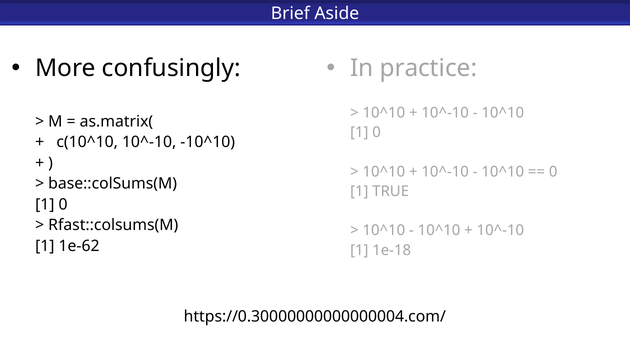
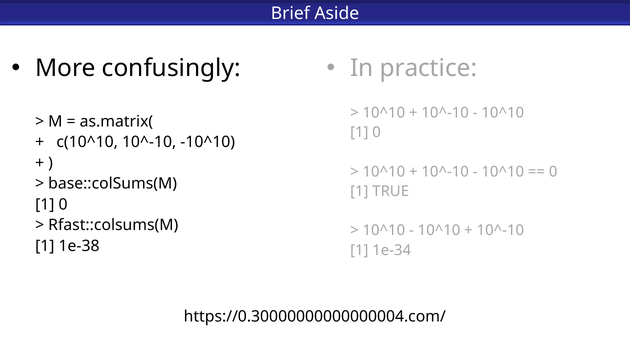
1e-62: 1e-62 -> 1e-38
1e-18: 1e-18 -> 1e-34
